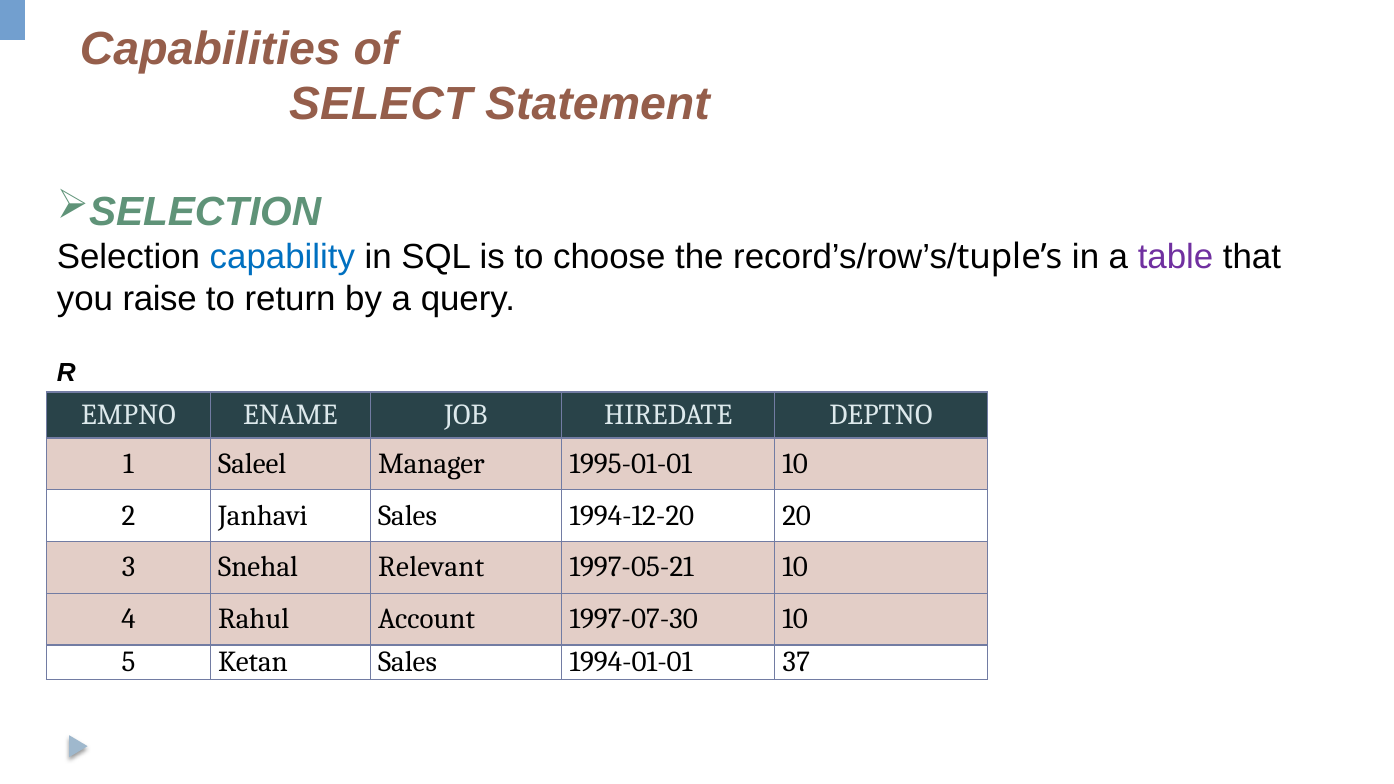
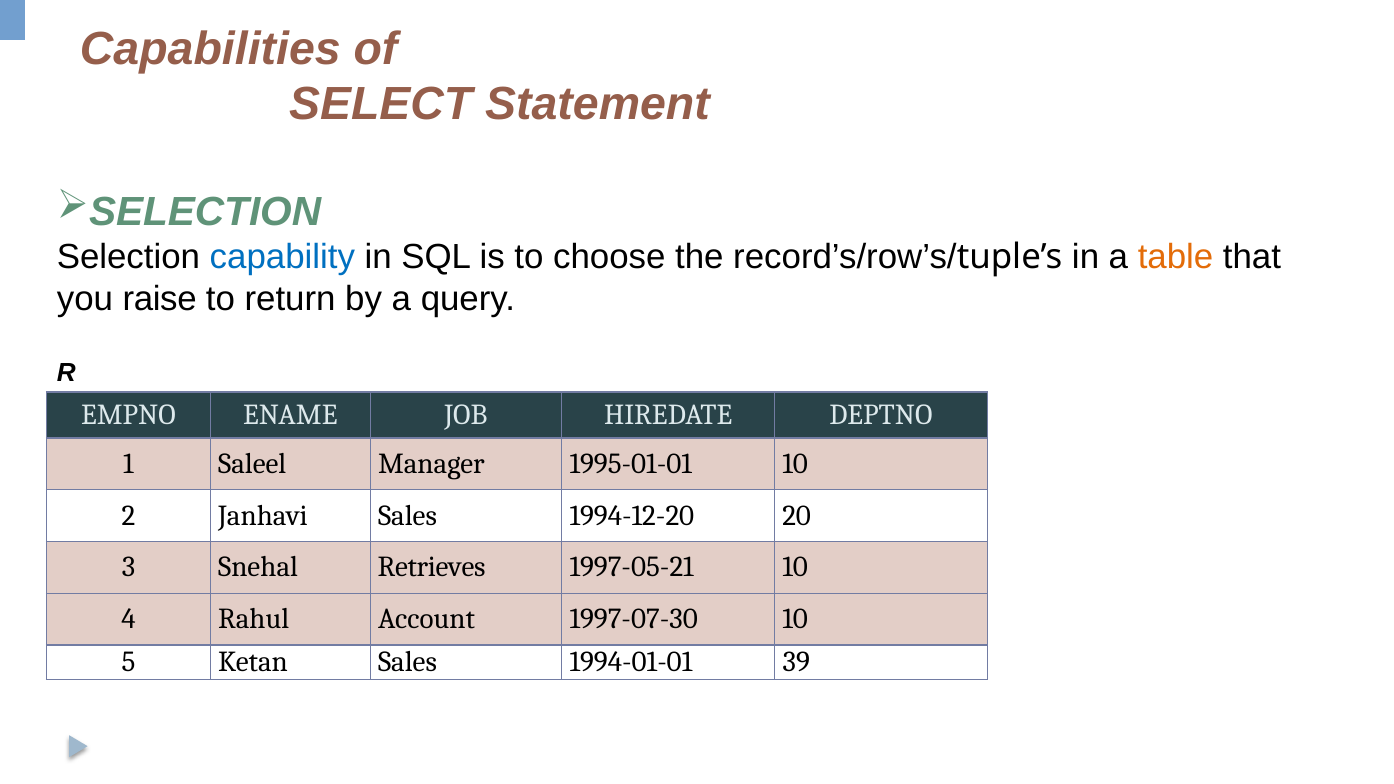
table colour: purple -> orange
Relevant: Relevant -> Retrieves
37: 37 -> 39
